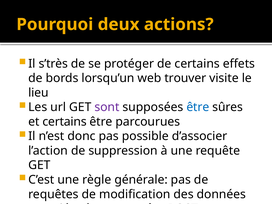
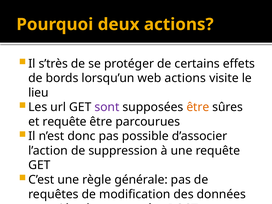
web trouver: trouver -> actions
être at (198, 107) colour: blue -> orange
et certains: certains -> requête
